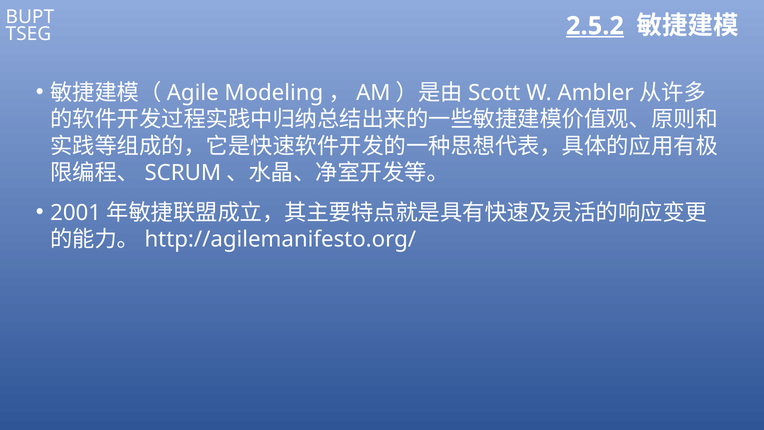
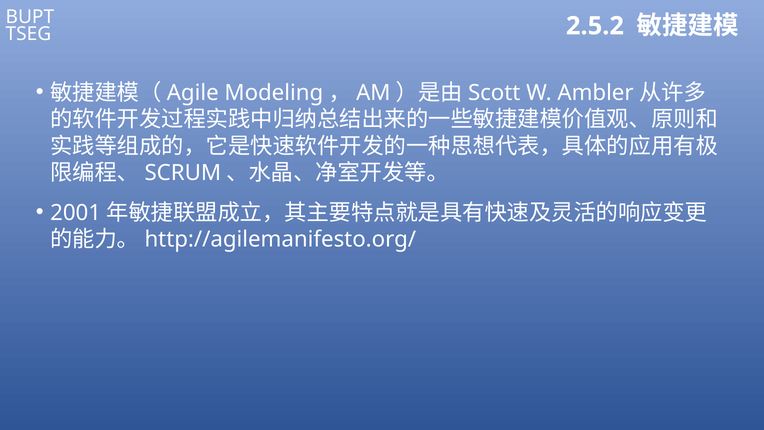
2.5.2 underline: present -> none
